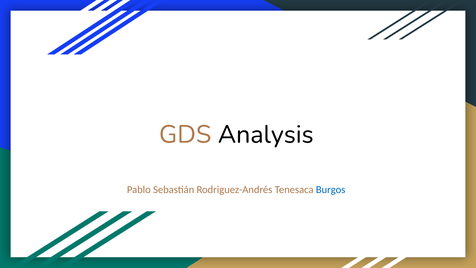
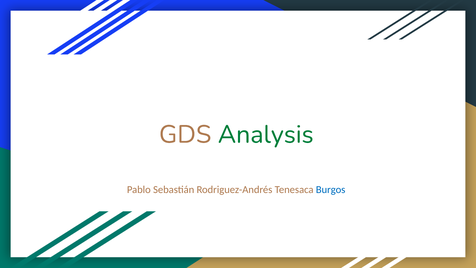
Analysis colour: black -> green
